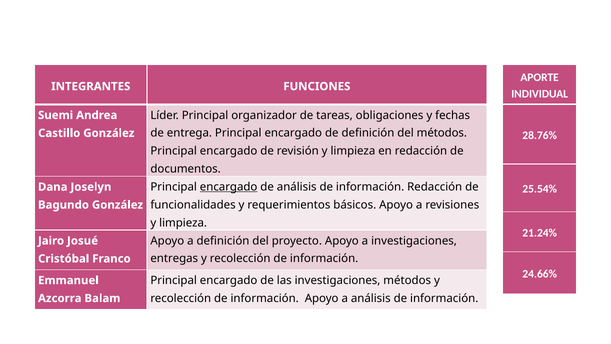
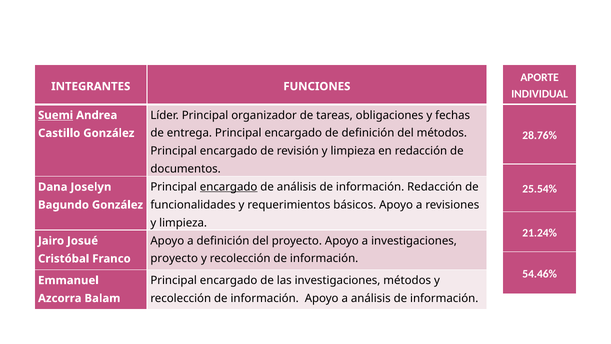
Suemi underline: none -> present
entregas at (174, 258): entregas -> proyecto
24.66%: 24.66% -> 54.46%
